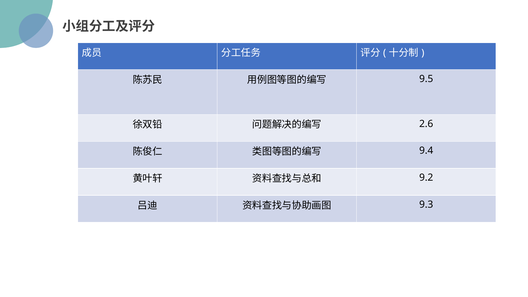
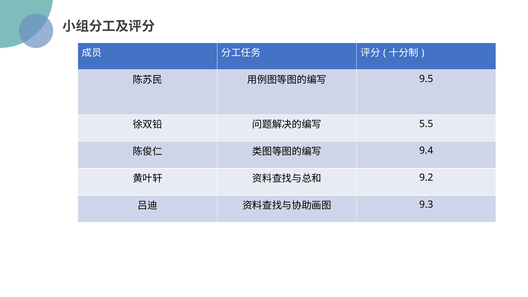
2.6: 2.6 -> 5.5
